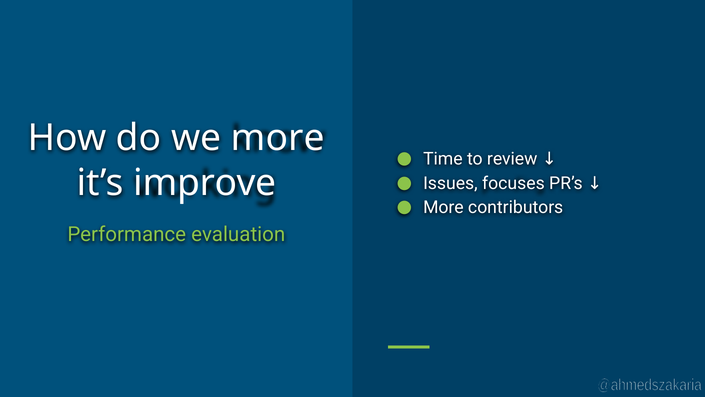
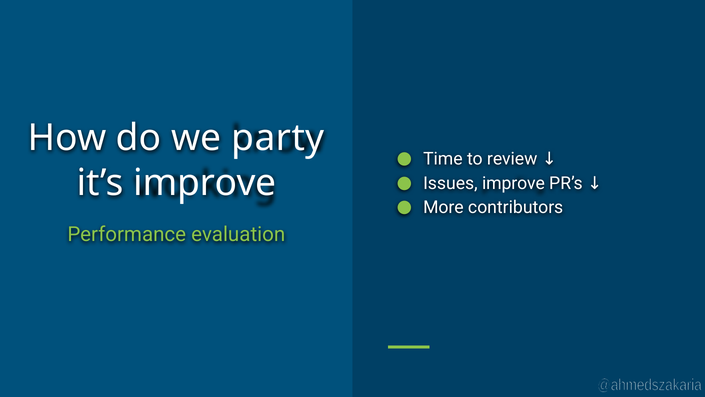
we more: more -> party
Issues focuses: focuses -> improve
